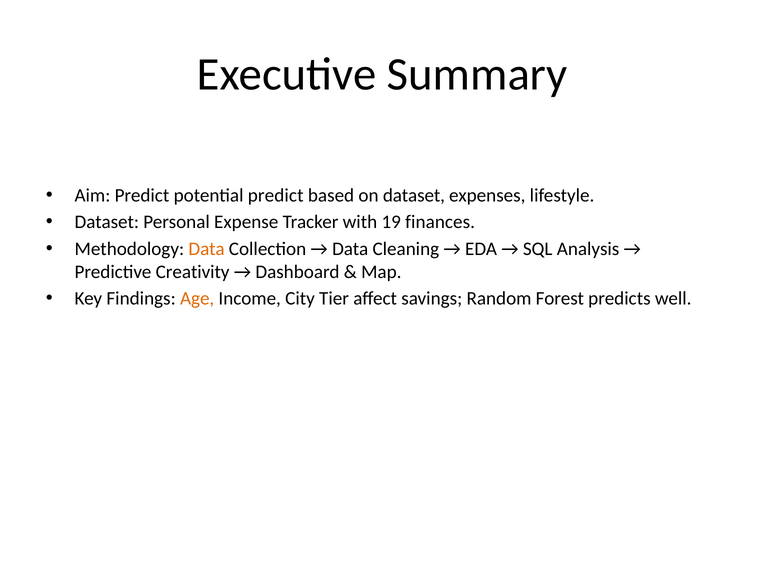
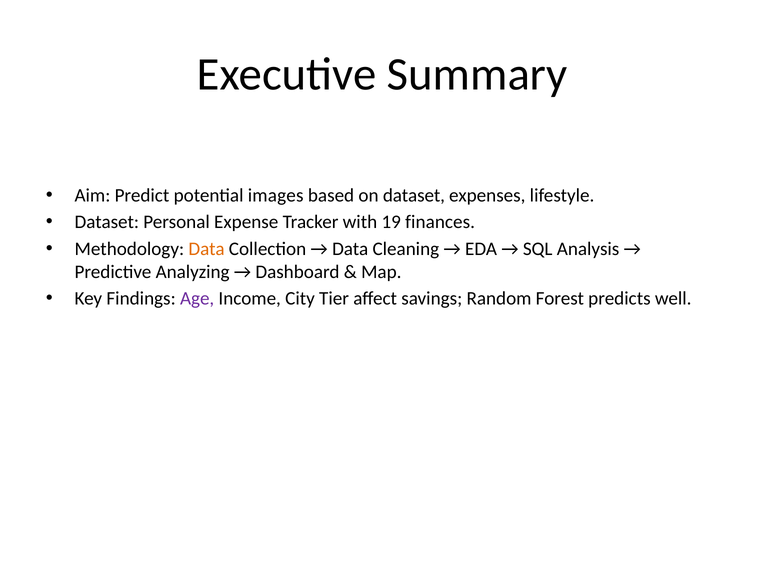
potential predict: predict -> images
Creativity: Creativity -> Analyzing
Age colour: orange -> purple
